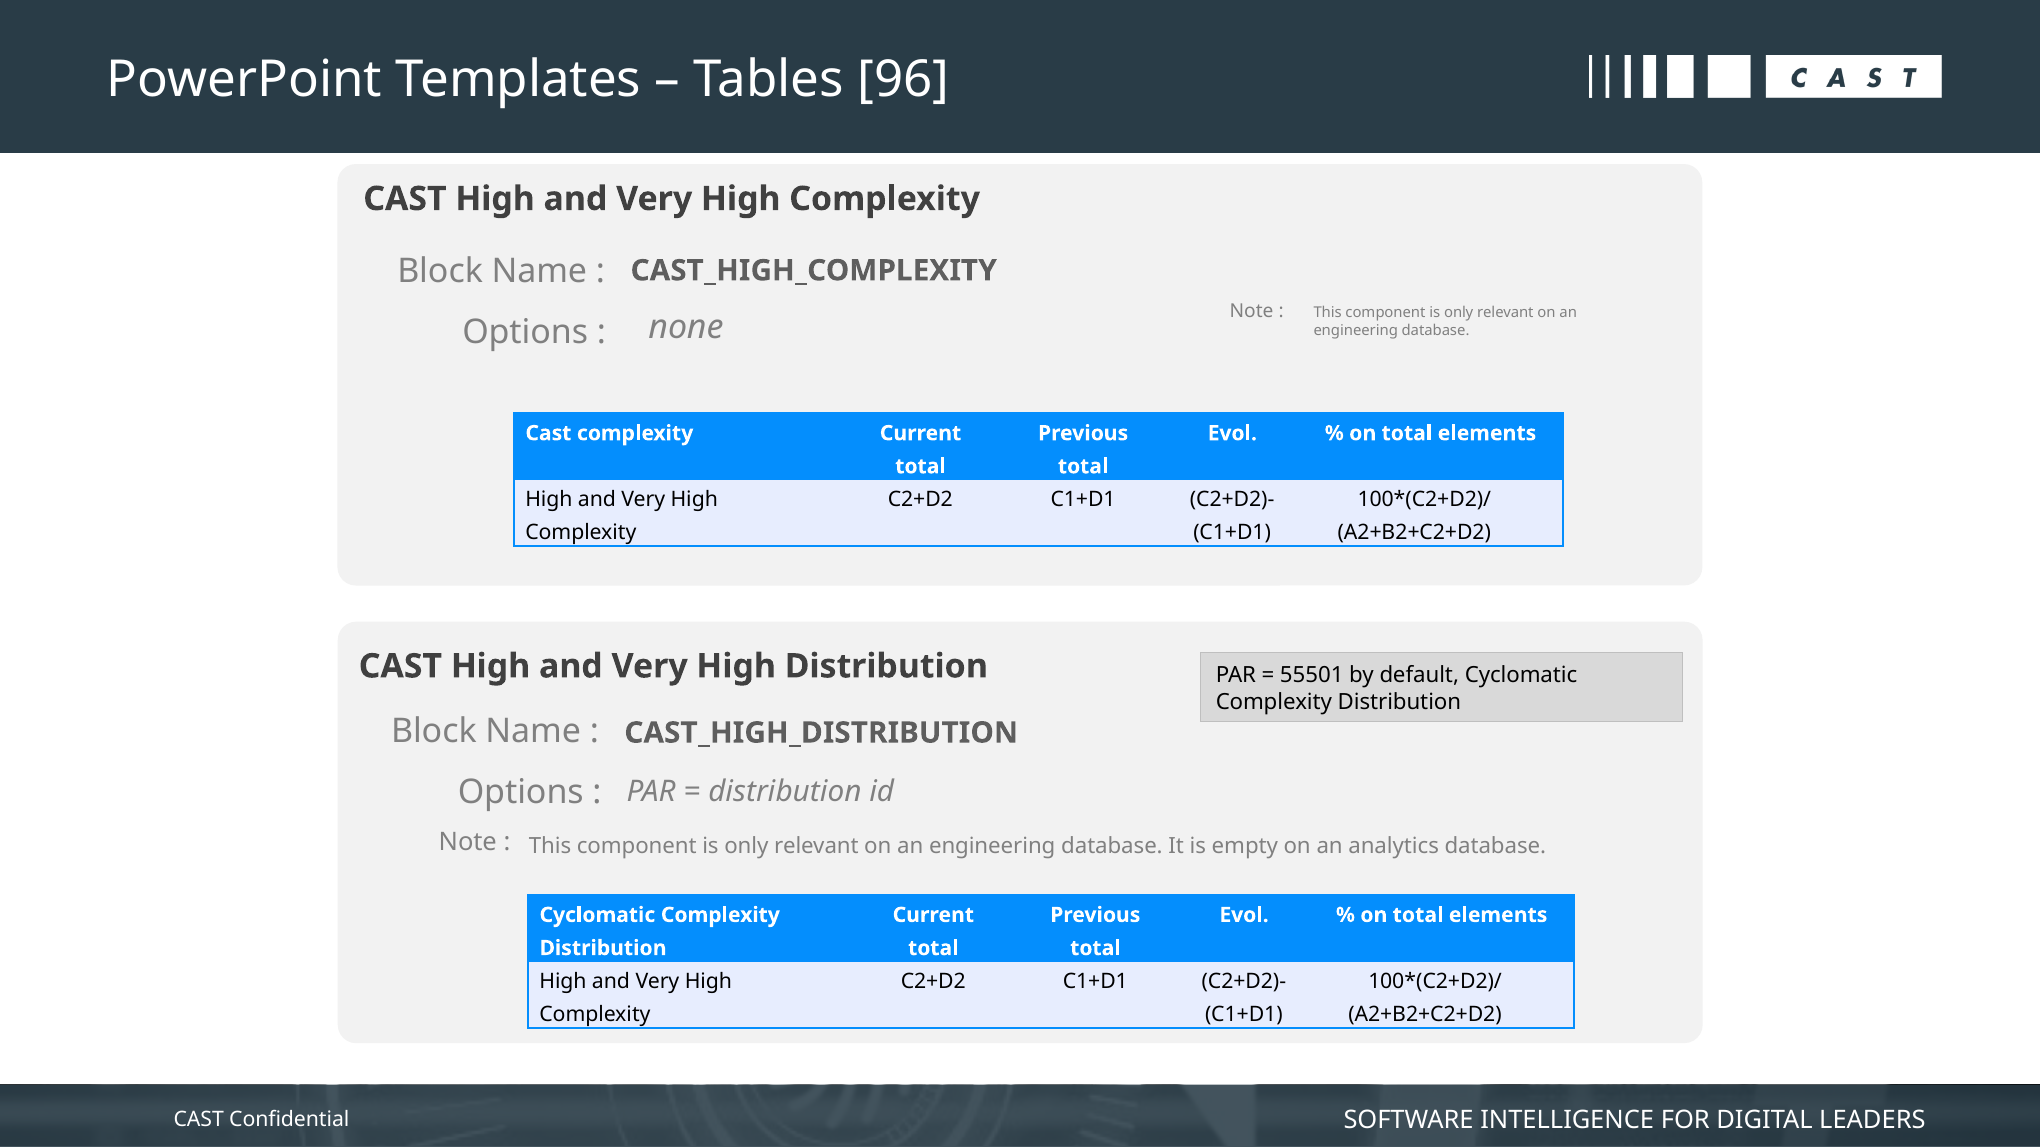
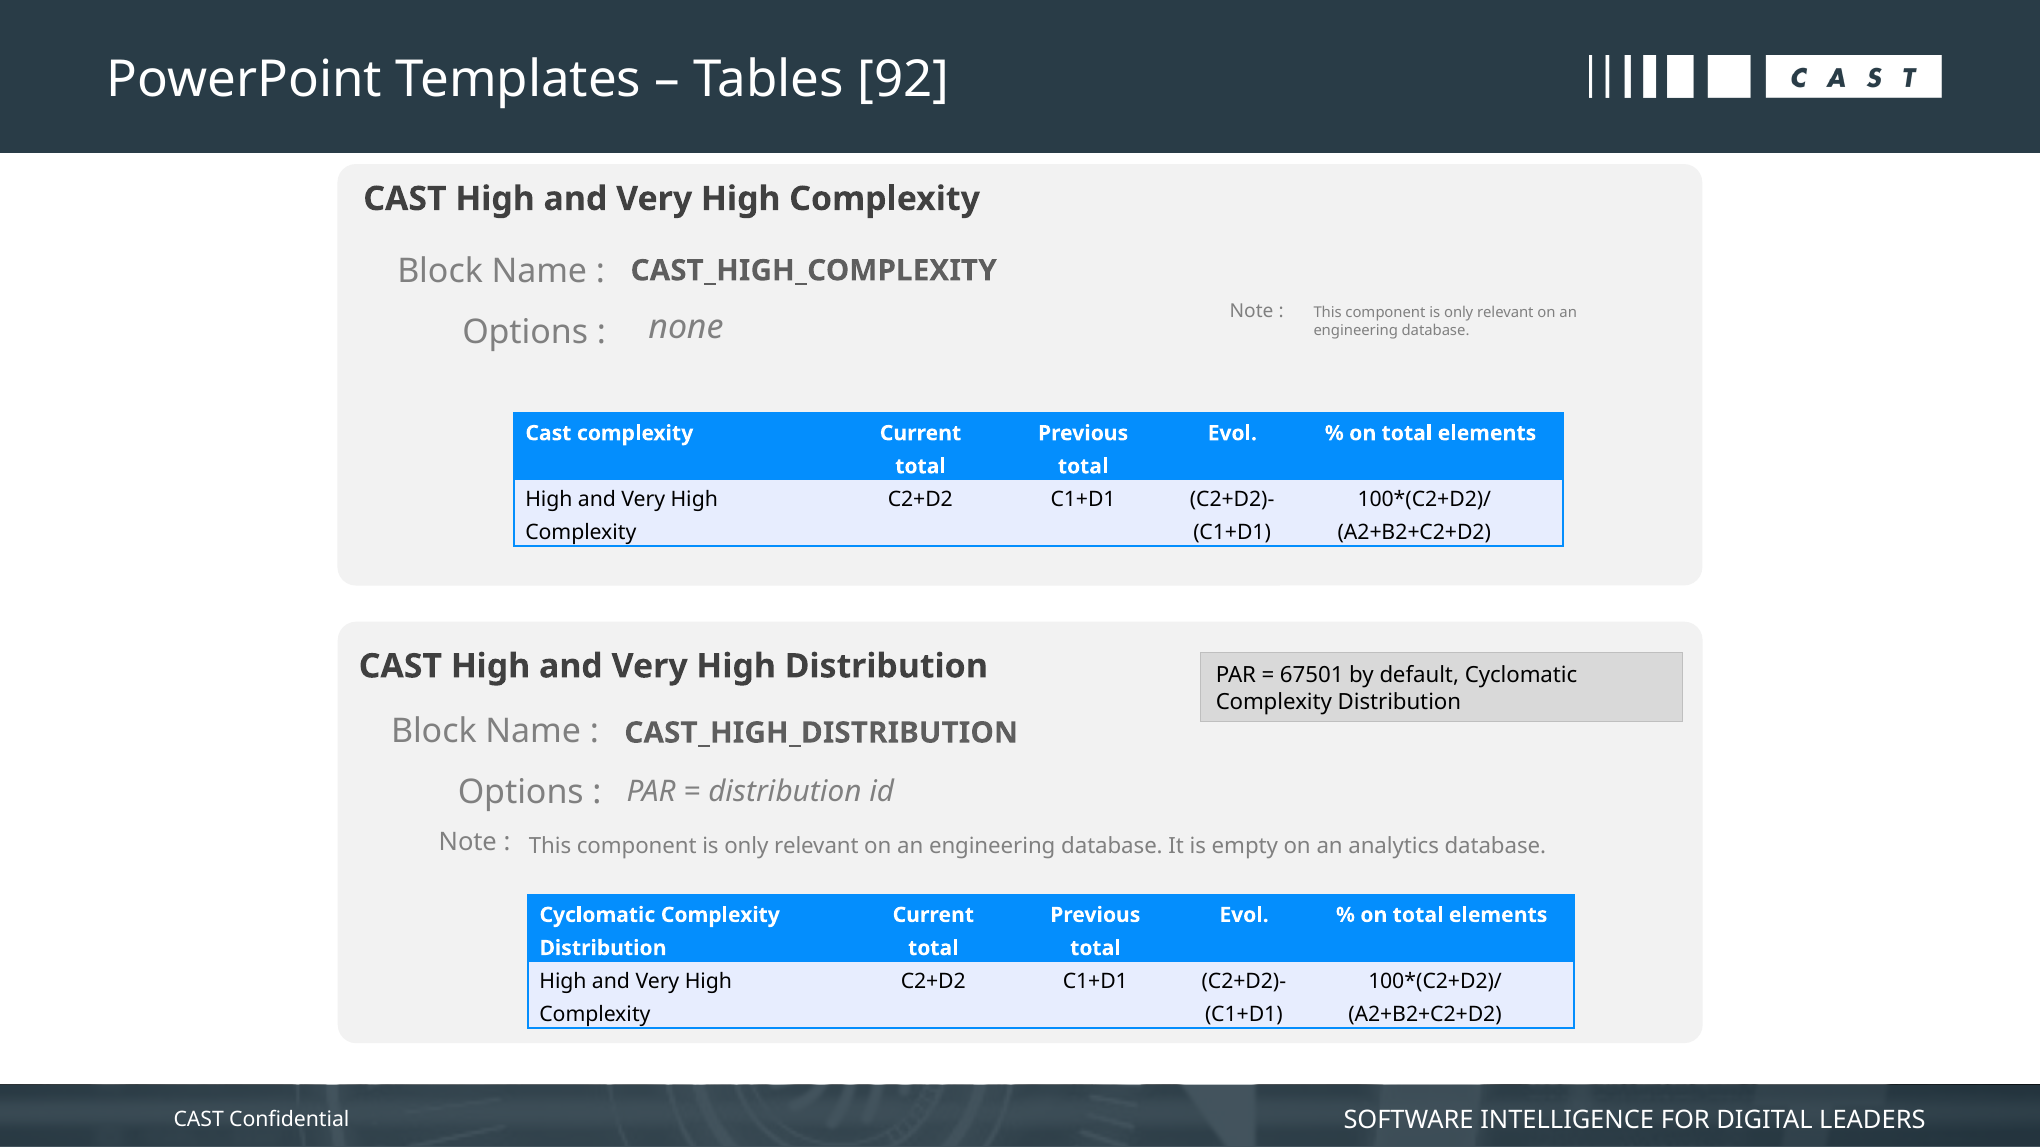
96: 96 -> 92
55501: 55501 -> 67501
